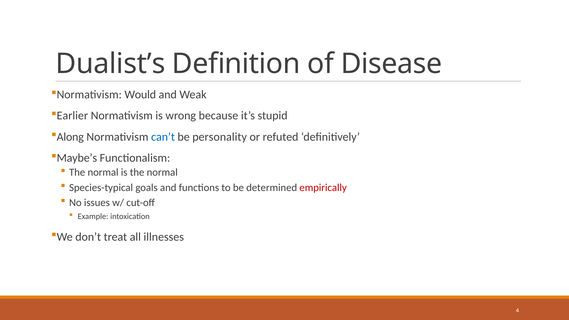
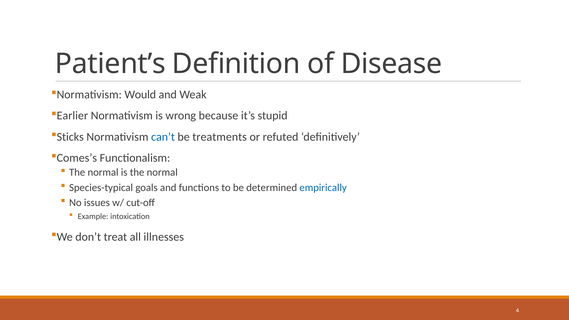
Dualist’s: Dualist’s -> Patient’s
Along: Along -> Sticks
personality: personality -> treatments
Maybe’s: Maybe’s -> Comes’s
empirically colour: red -> blue
